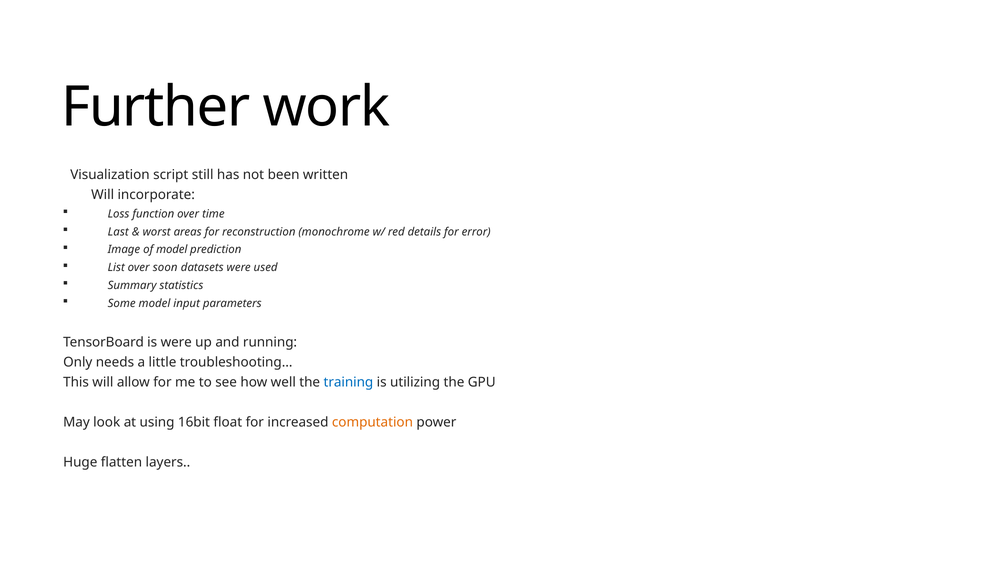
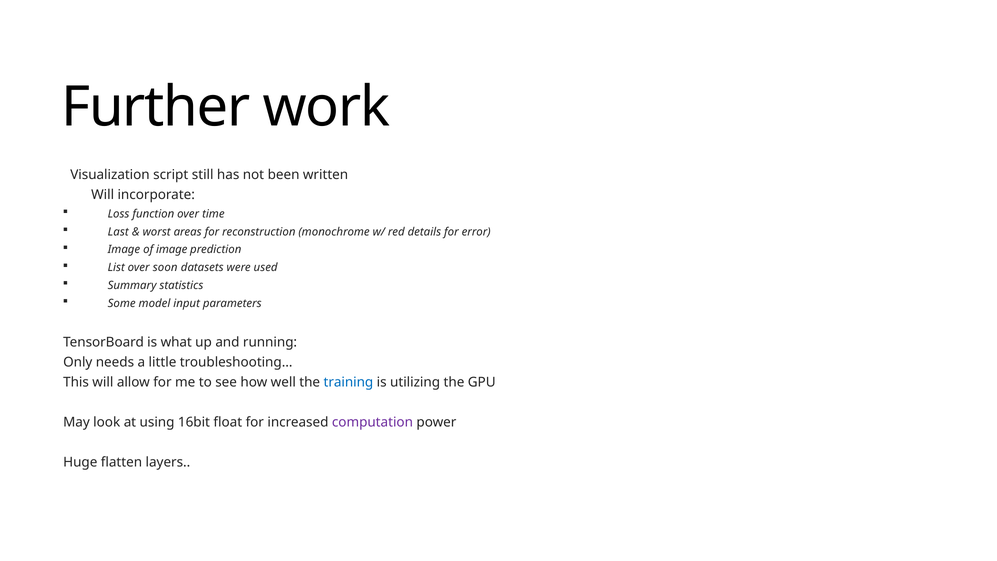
of model: model -> image
is were: were -> what
computation colour: orange -> purple
